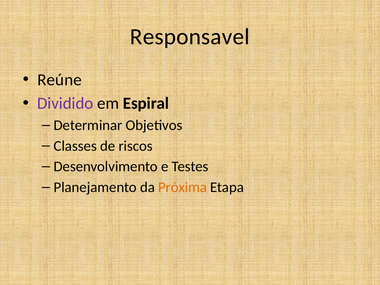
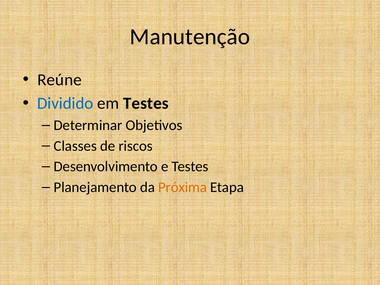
Responsavel: Responsavel -> Manutenção
Dividido colour: purple -> blue
em Espiral: Espiral -> Testes
